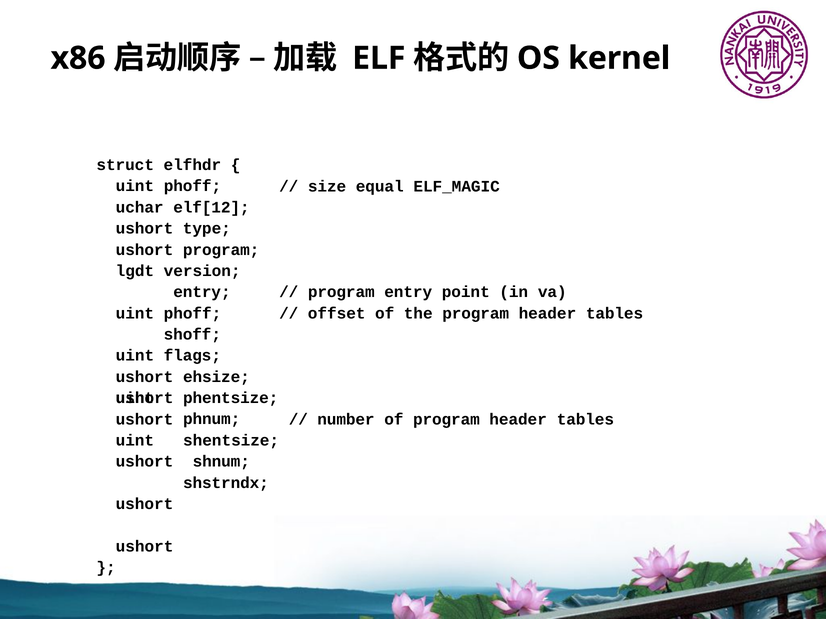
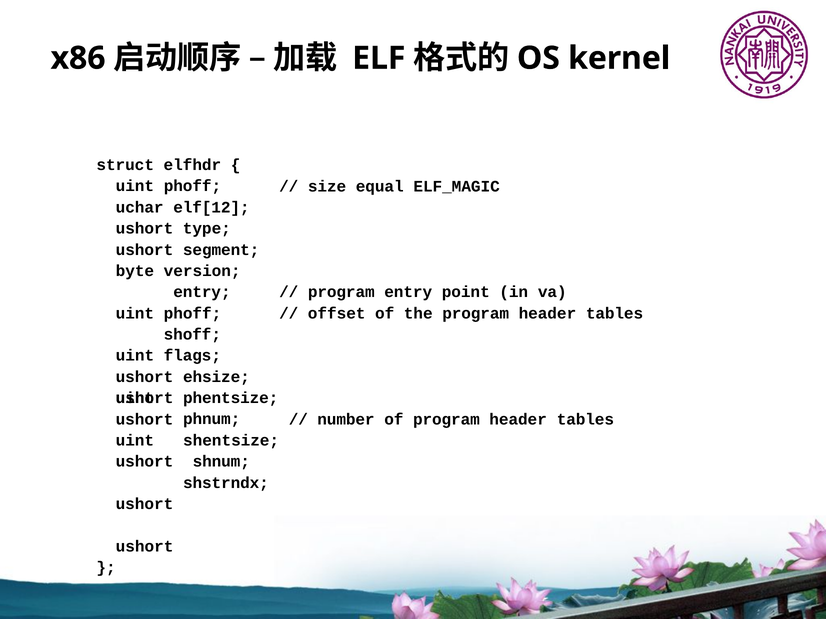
ushort program: program -> segment
lgdt: lgdt -> byte
